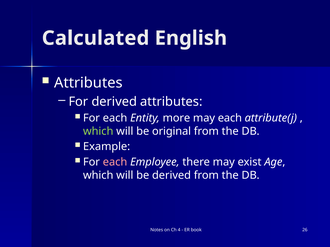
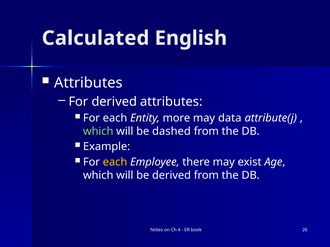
may each: each -> data
original: original -> dashed
each at (115, 162) colour: pink -> yellow
